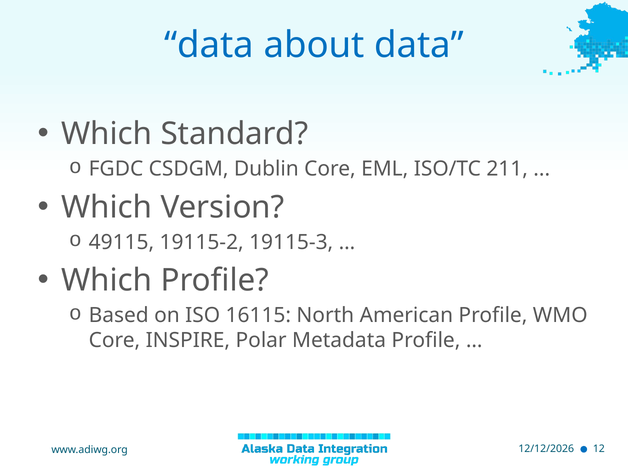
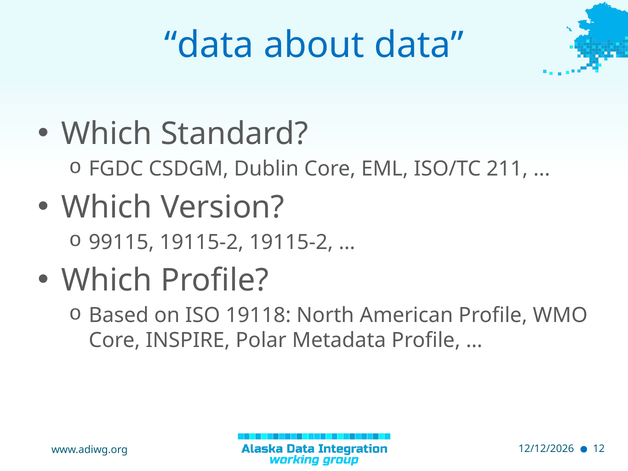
49115: 49115 -> 99115
19115-2 19115-3: 19115-3 -> 19115-2
16115: 16115 -> 19118
